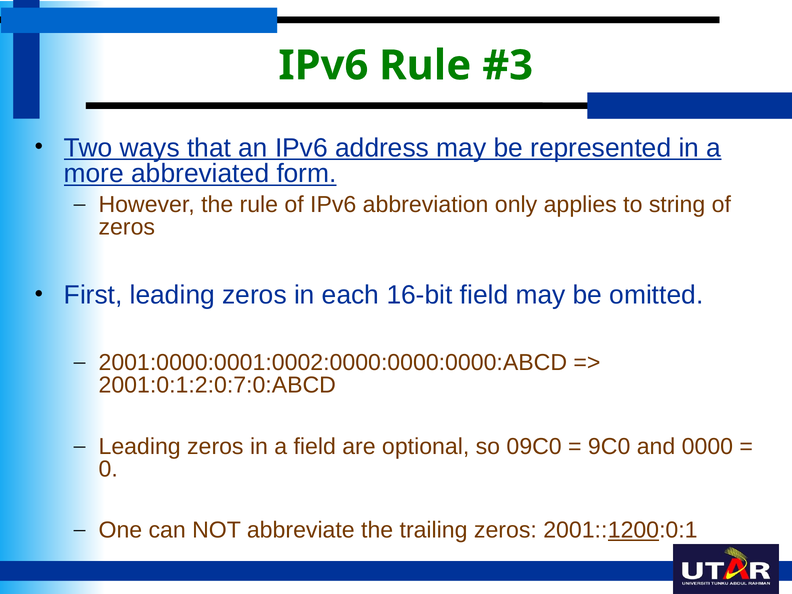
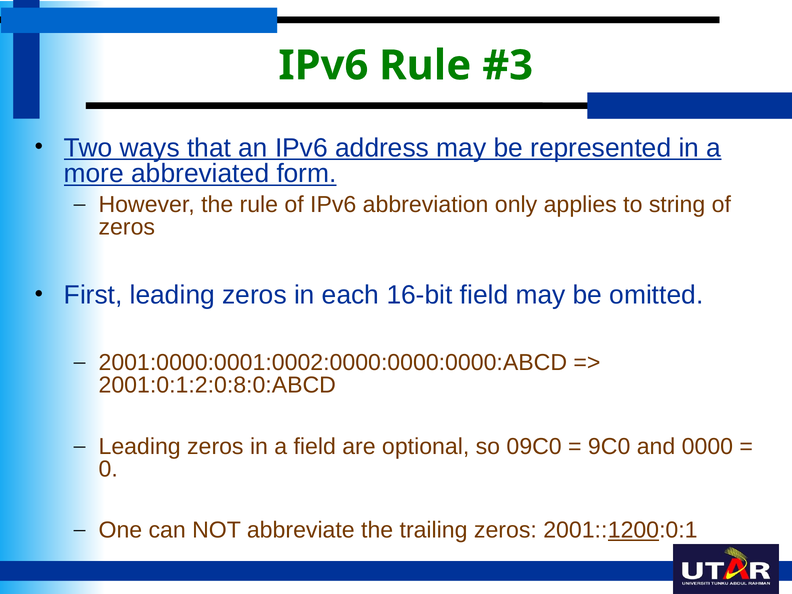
2001:0:1:2:0:7:0:ABCD: 2001:0:1:2:0:7:0:ABCD -> 2001:0:1:2:0:8:0:ABCD
